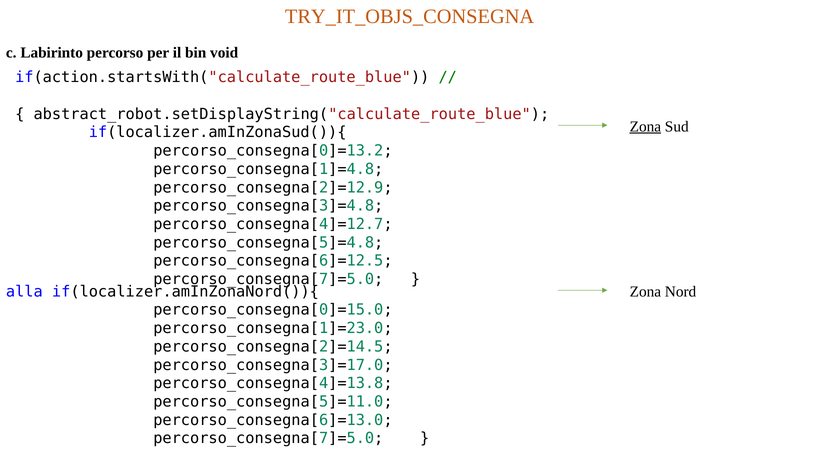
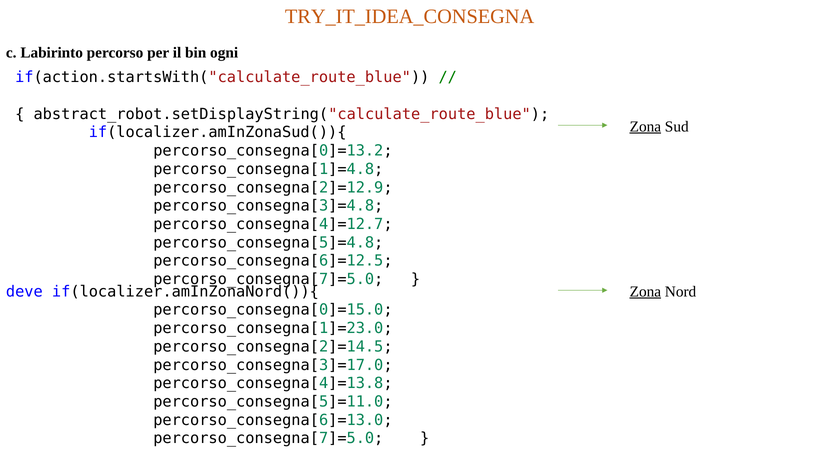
TRY_IT_OBJS_CONSEGNA: TRY_IT_OBJS_CONSEGNA -> TRY_IT_IDEA_CONSEGNA
void: void -> ogni
Zona at (645, 292) underline: none -> present
alla: alla -> deve
